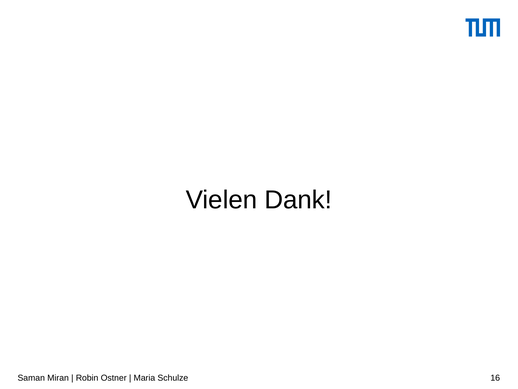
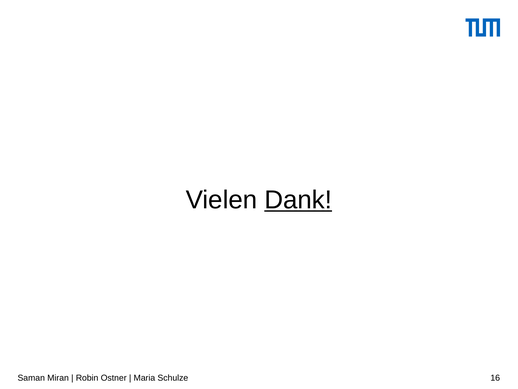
Dank underline: none -> present
